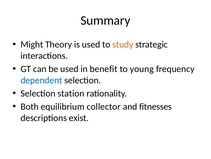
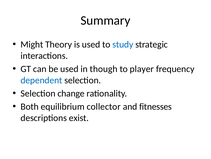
study colour: orange -> blue
benefit: benefit -> though
young: young -> player
station: station -> change
